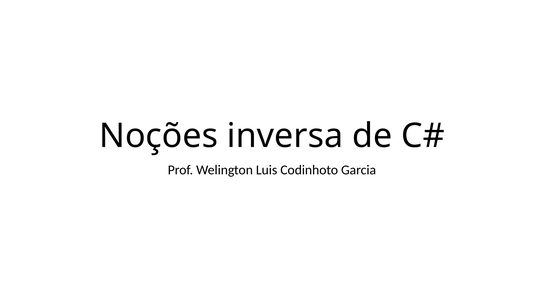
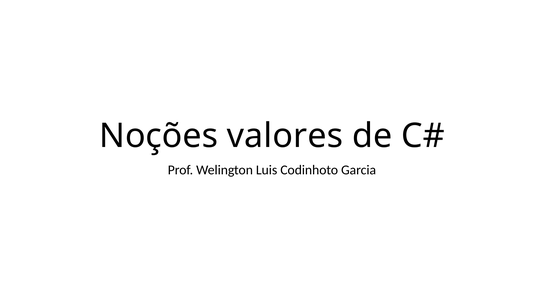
inversa: inversa -> valores
